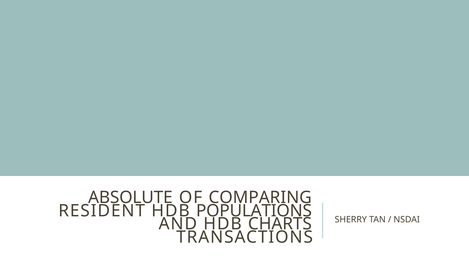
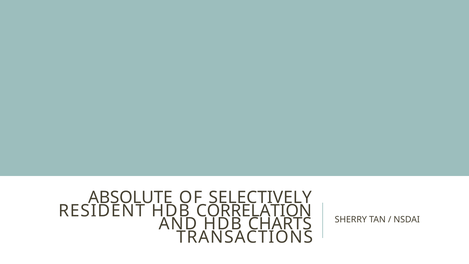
COMPARING: COMPARING -> SELECTIVELY
POPULATIONS: POPULATIONS -> CORRELATION
